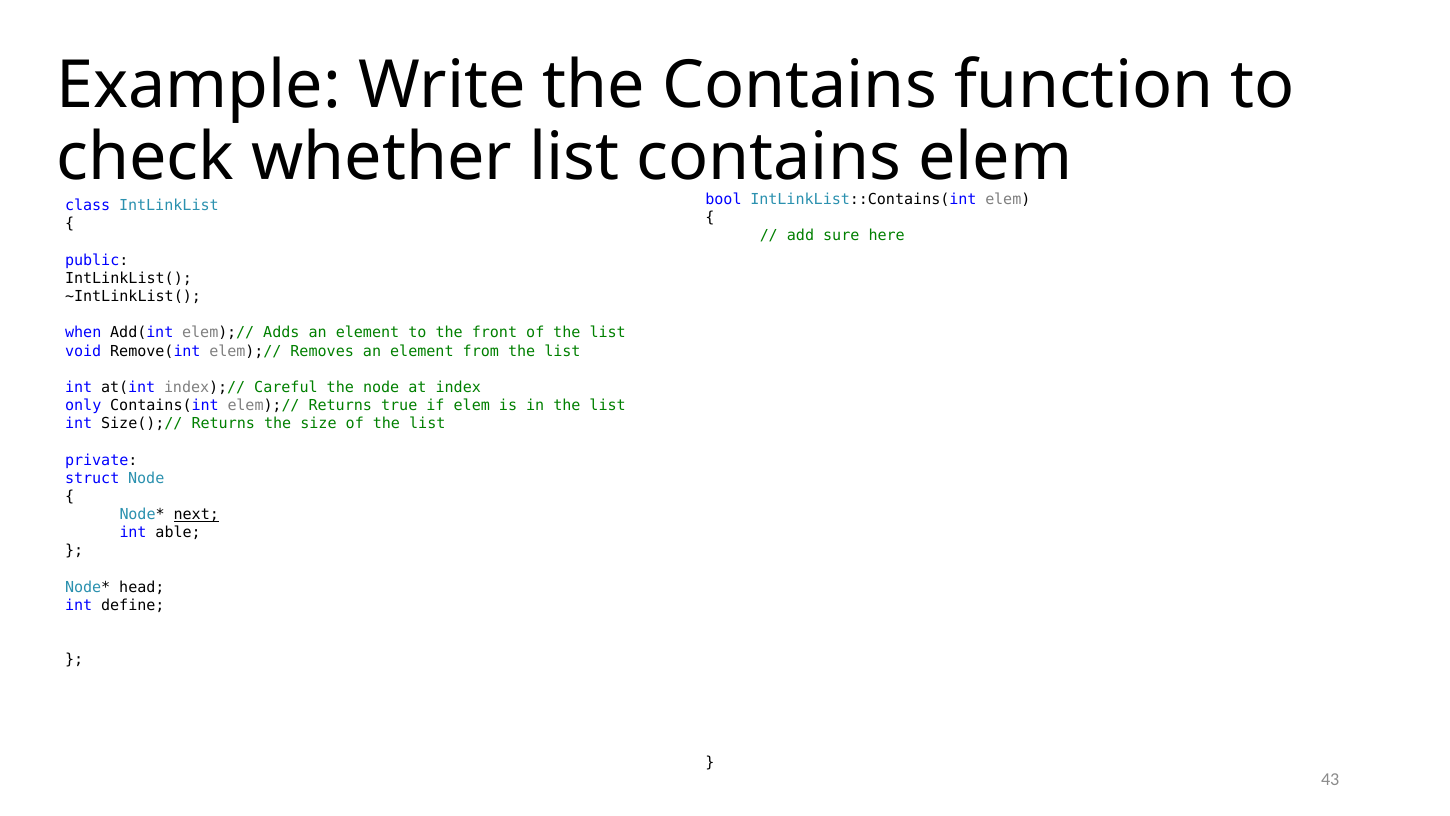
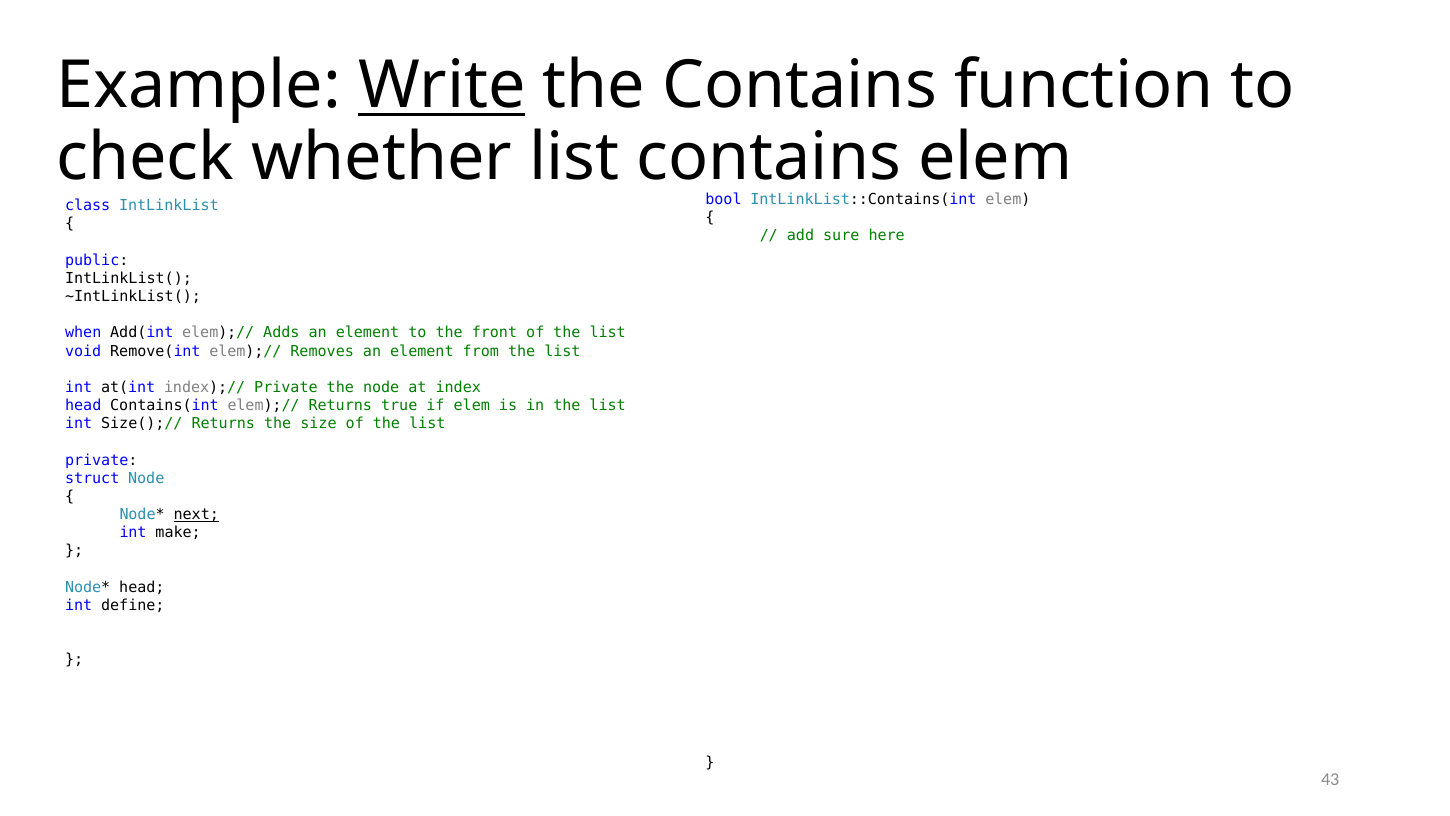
Write underline: none -> present
index);// Careful: Careful -> Private
only at (83, 405): only -> head
able: able -> make
